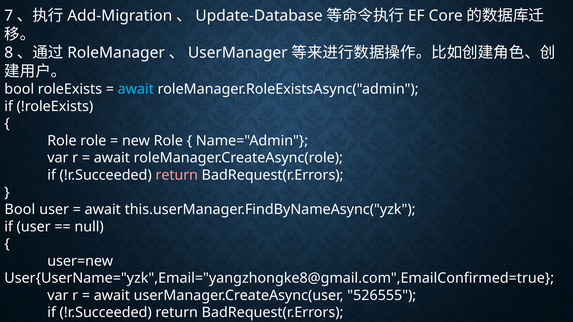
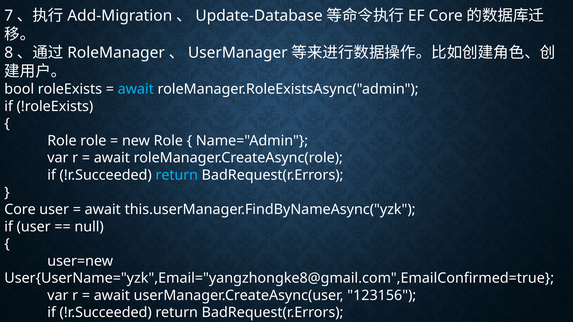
return at (177, 175) colour: pink -> light blue
Bool at (20, 210): Bool -> Core
526555: 526555 -> 123156
